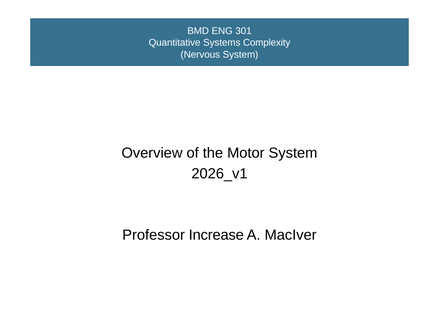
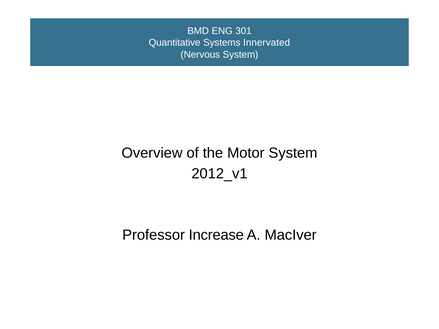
Complexity: Complexity -> Innervated
2026_v1: 2026_v1 -> 2012_v1
